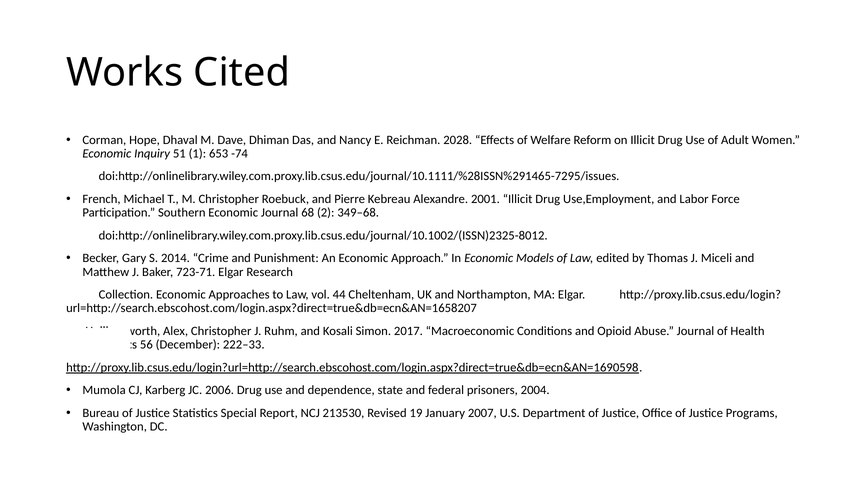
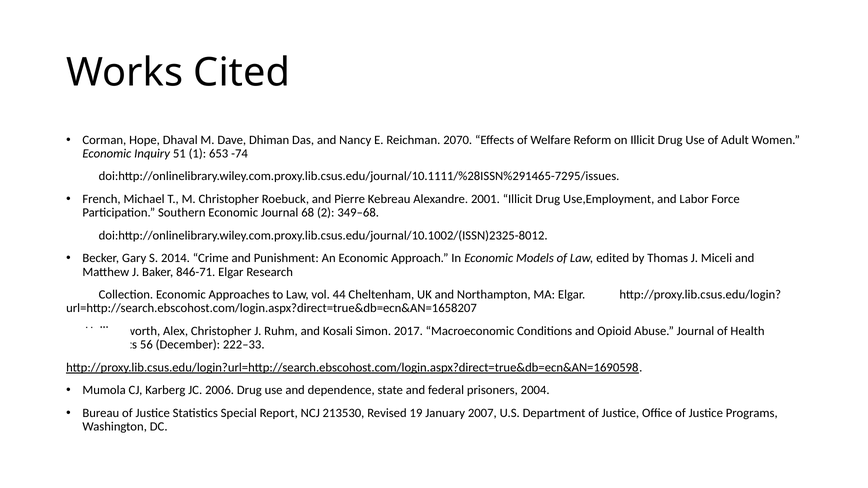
2028: 2028 -> 2070
723-71: 723-71 -> 846-71
